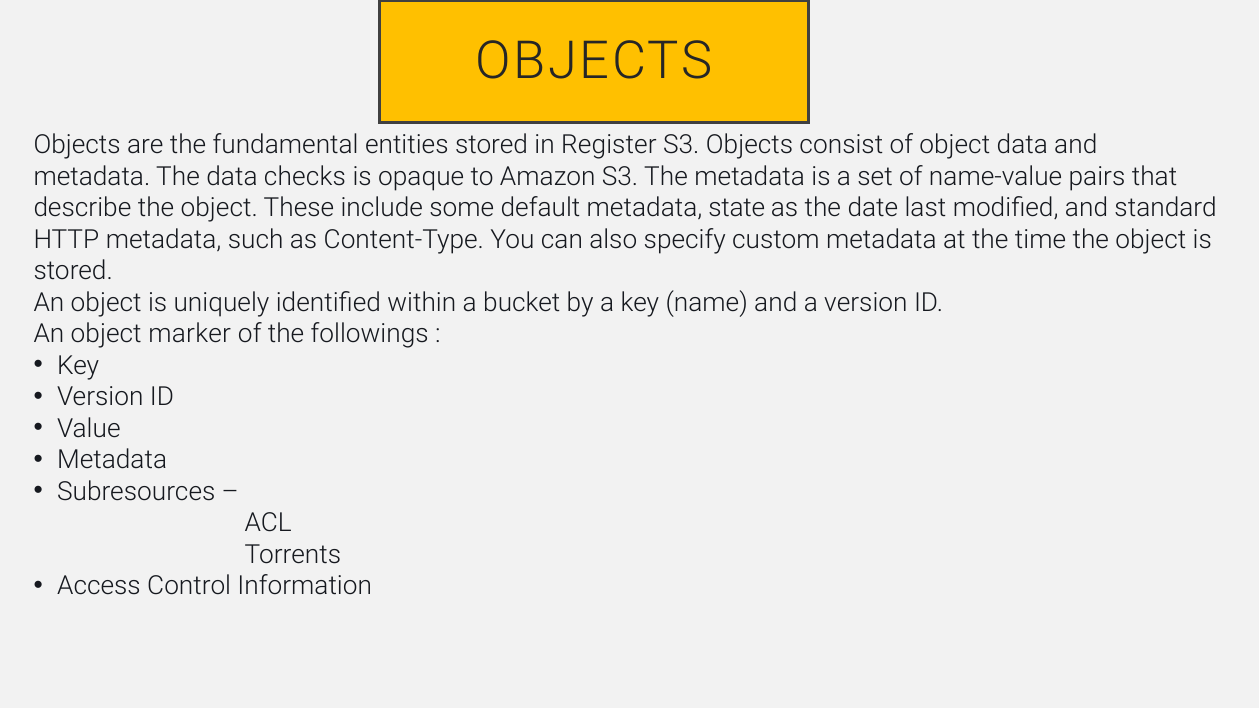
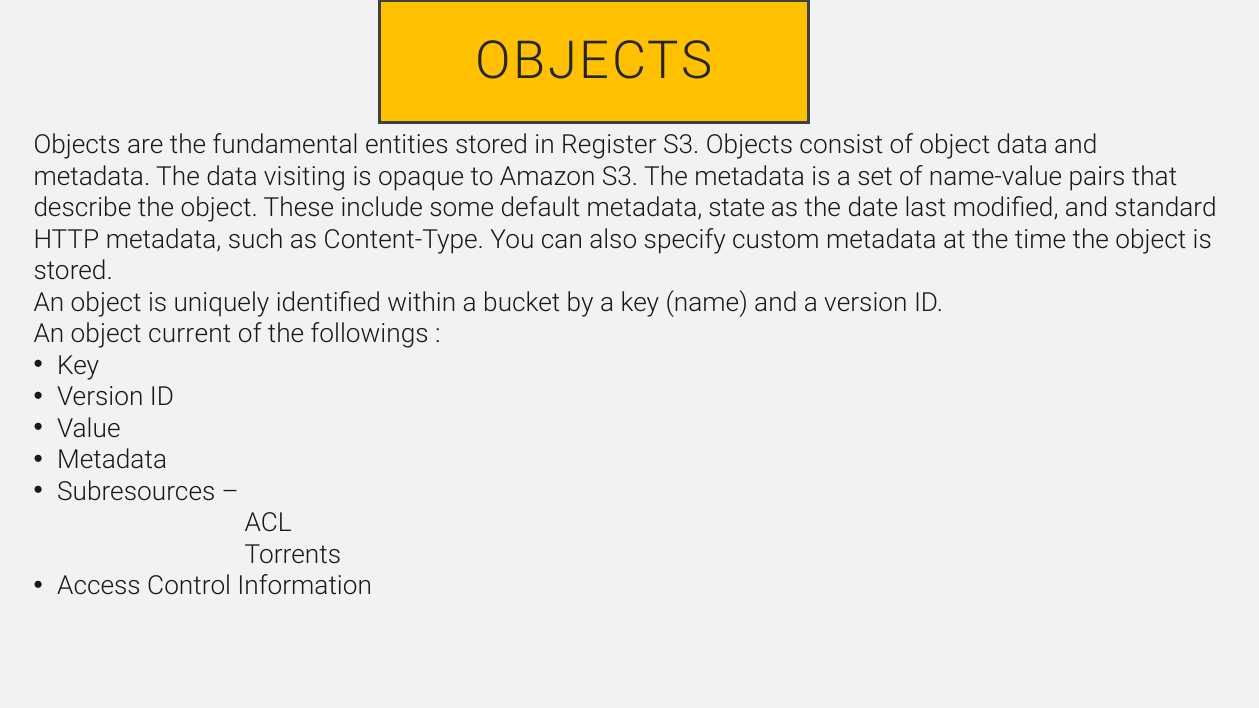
checks: checks -> visiting
marker: marker -> current
